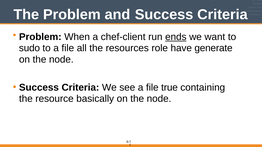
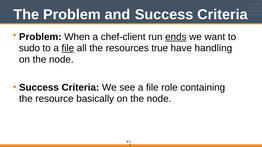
file at (68, 48) underline: none -> present
role: role -> true
generate: generate -> handling
true: true -> role
